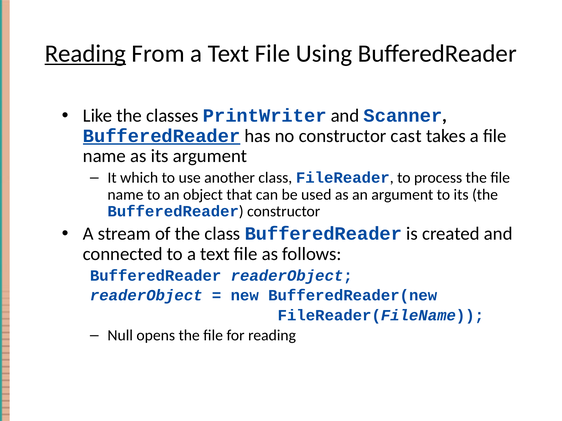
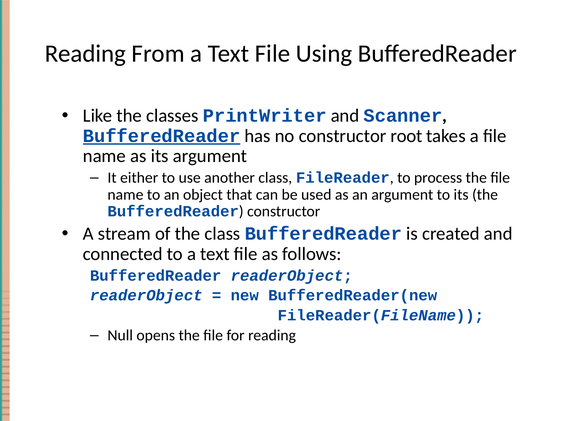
Reading at (85, 54) underline: present -> none
cast: cast -> root
which: which -> either
